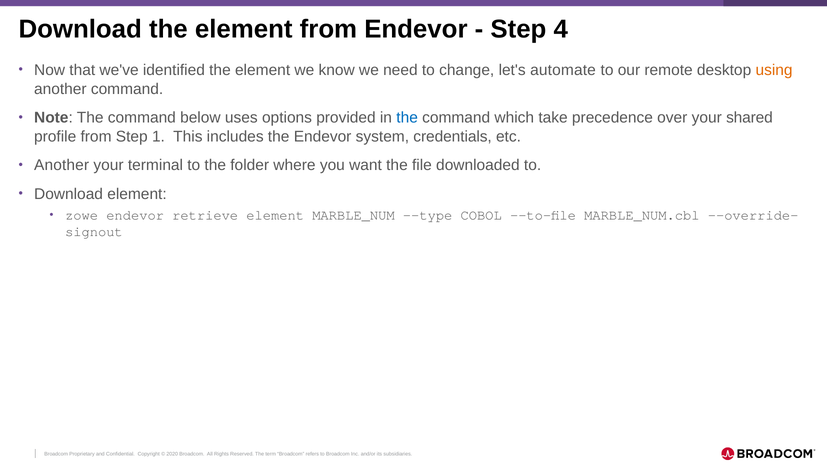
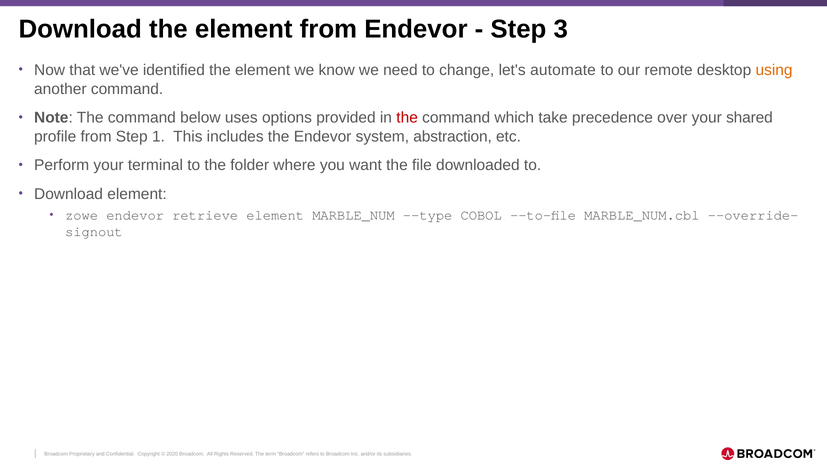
4: 4 -> 3
the at (407, 118) colour: blue -> red
credentials: credentials -> abstraction
Another at (62, 165): Another -> Perform
